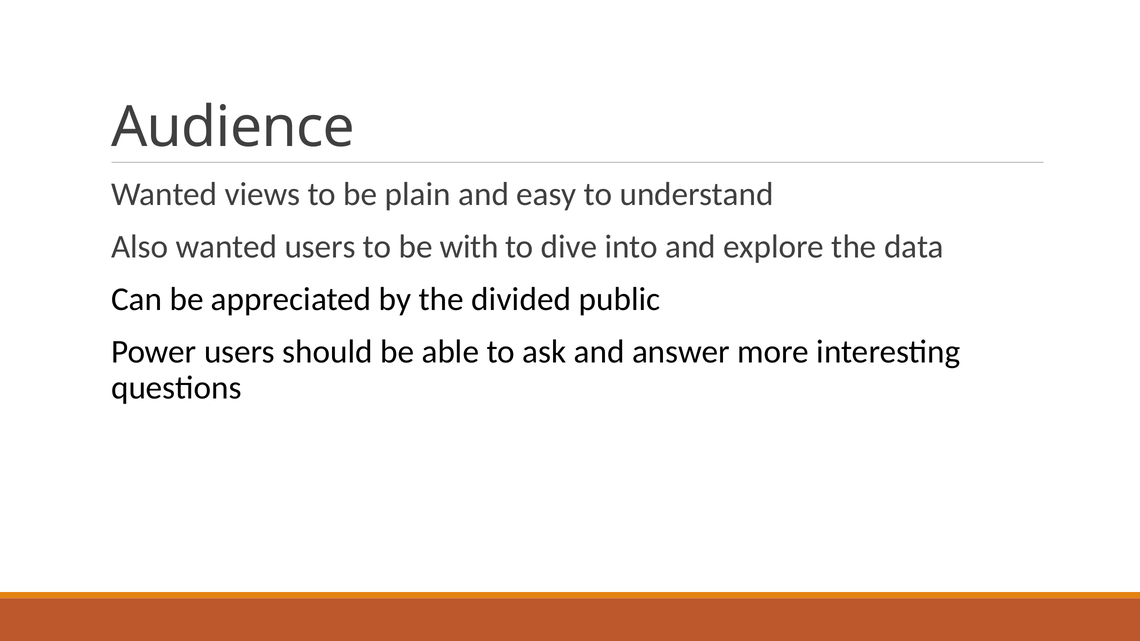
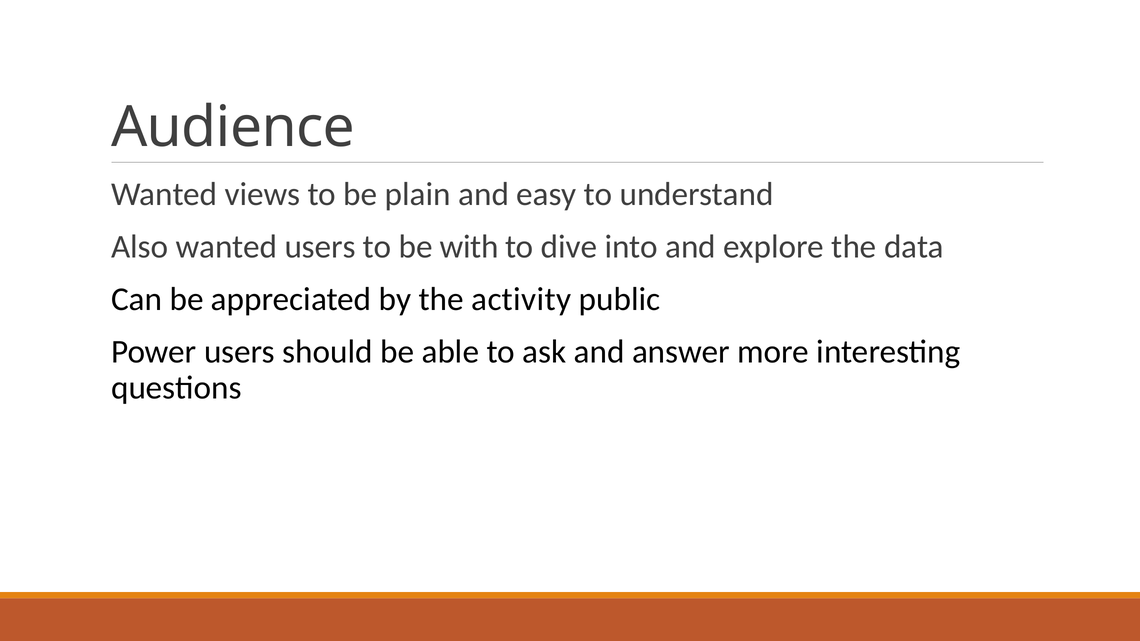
divided: divided -> activity
